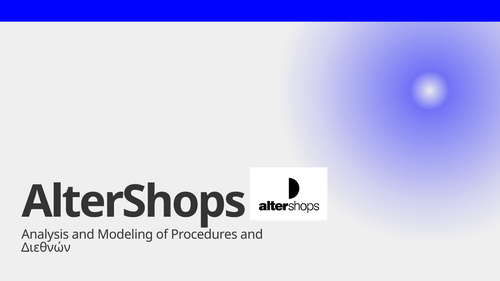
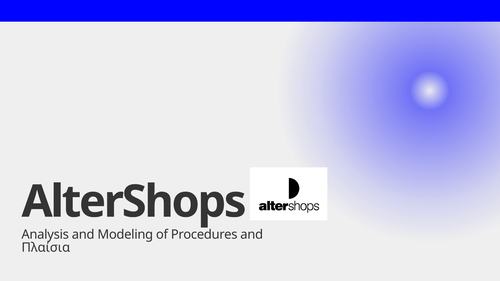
Διεθνών: Διεθνών -> Πλαίσια
